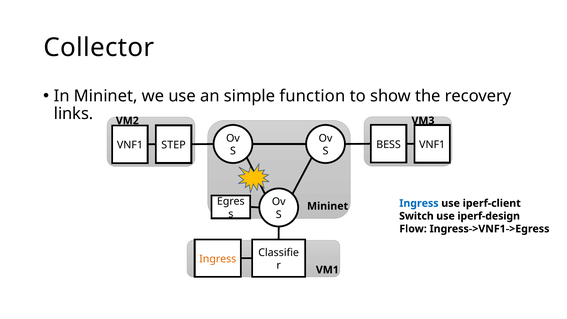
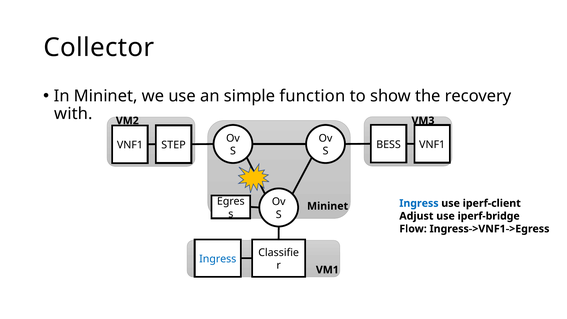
links: links -> with
Switch: Switch -> Adjust
iperf-design: iperf-design -> iperf-bridge
Ingress at (218, 259) colour: orange -> blue
